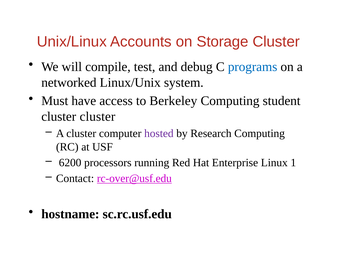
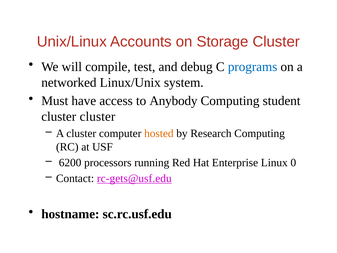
Berkeley: Berkeley -> Anybody
hosted colour: purple -> orange
1: 1 -> 0
rc-over@usf.edu: rc-over@usf.edu -> rc-gets@usf.edu
